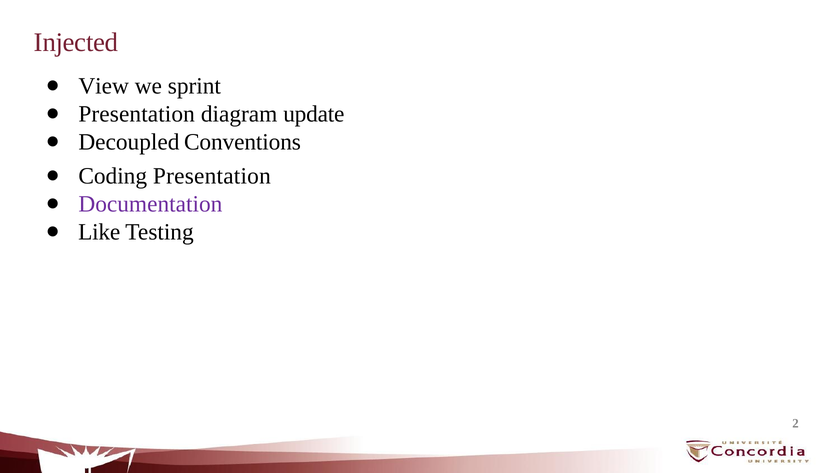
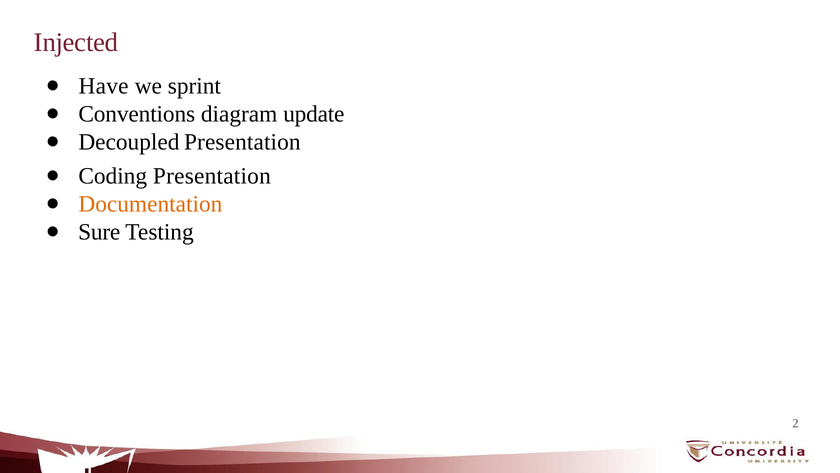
View: View -> Have
Presentation at (137, 114): Presentation -> Conventions
Decoupled Conventions: Conventions -> Presentation
Documentation colour: purple -> orange
Like: Like -> Sure
